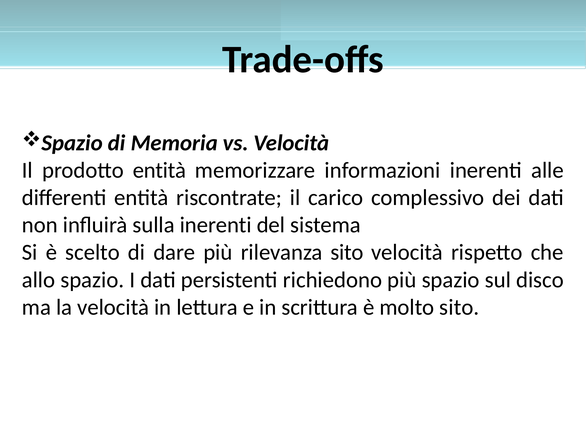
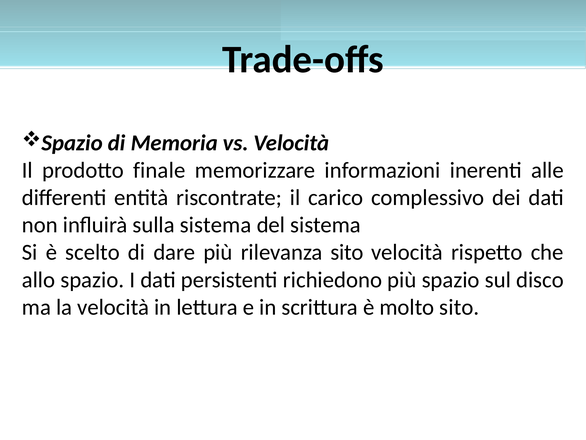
prodotto entità: entità -> finale
sulla inerenti: inerenti -> sistema
